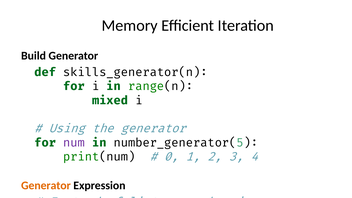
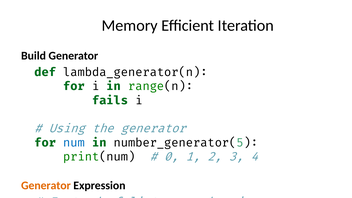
skills_generator(n: skills_generator(n -> lambda_generator(n
mixed: mixed -> fails
num colour: purple -> blue
